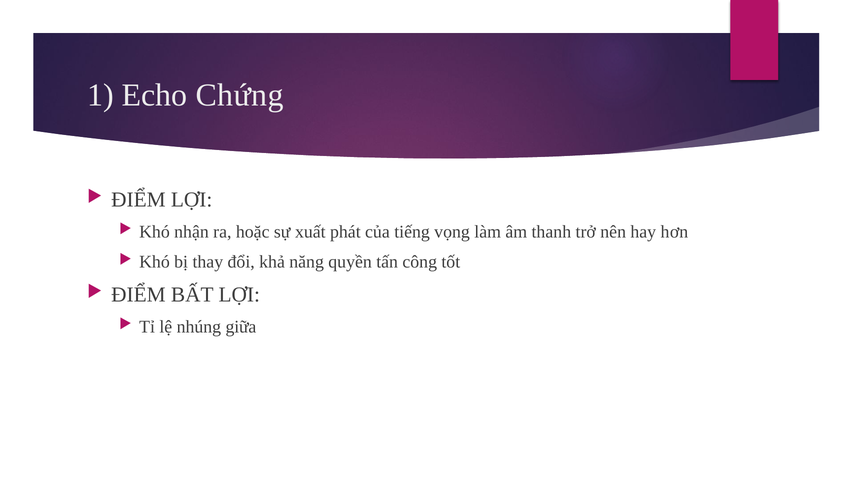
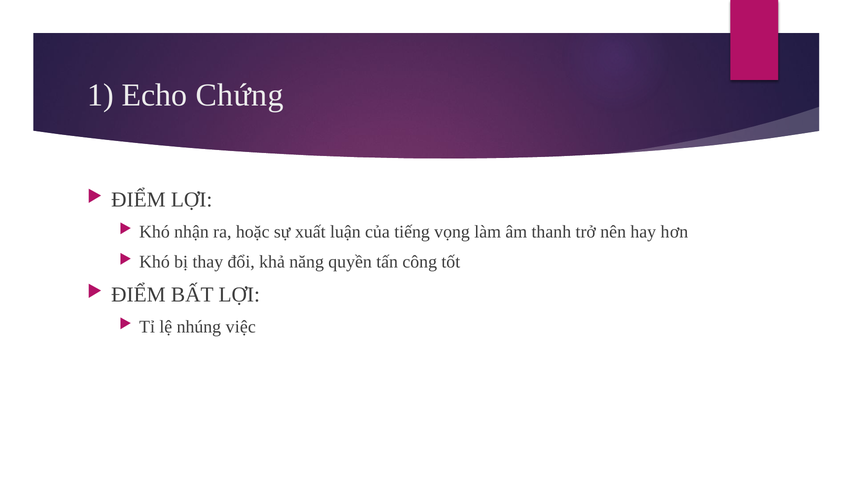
phát: phát -> luận
giữa: giữa -> việc
